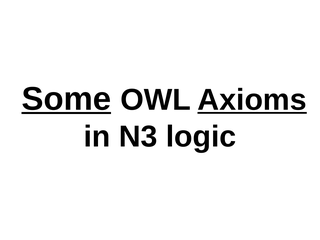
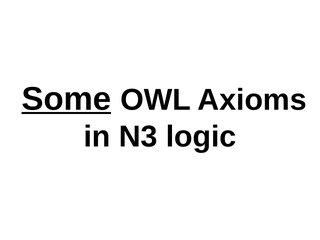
Axioms underline: present -> none
